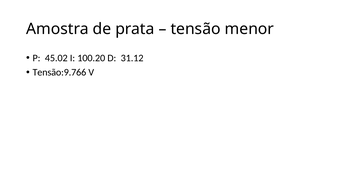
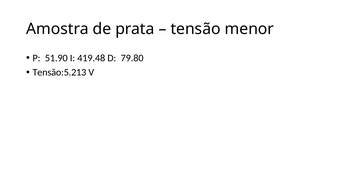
45.02: 45.02 -> 51.90
100.20: 100.20 -> 419.48
31.12: 31.12 -> 79.80
Tensão:9.766: Tensão:9.766 -> Tensão:5.213
